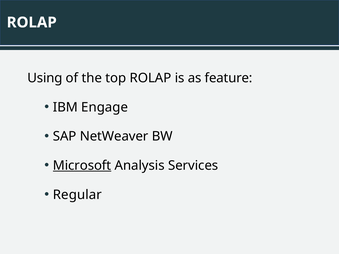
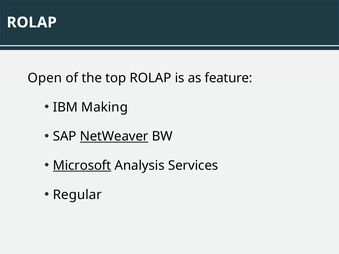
Using: Using -> Open
Engage: Engage -> Making
NetWeaver underline: none -> present
